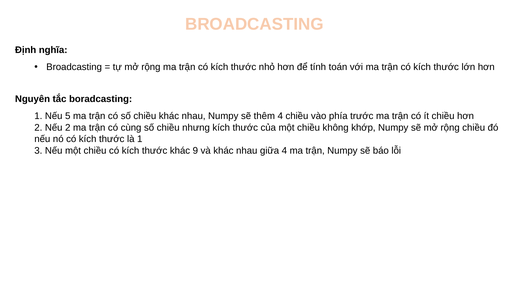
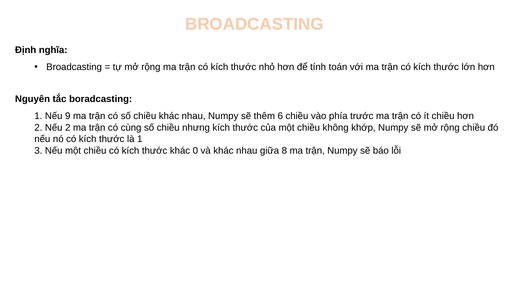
5: 5 -> 9
thêm 4: 4 -> 6
9: 9 -> 0
giữa 4: 4 -> 8
